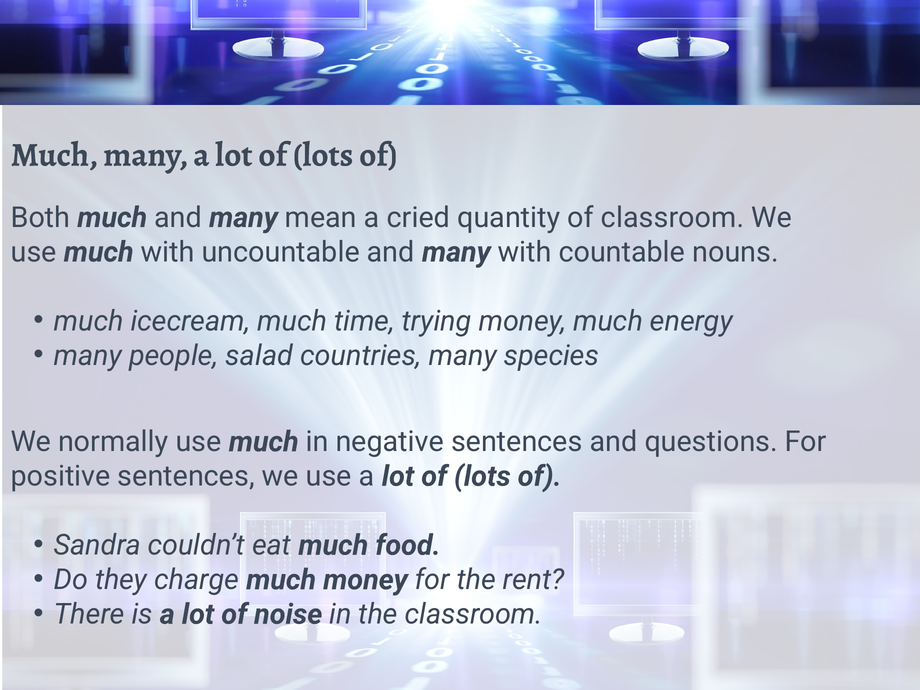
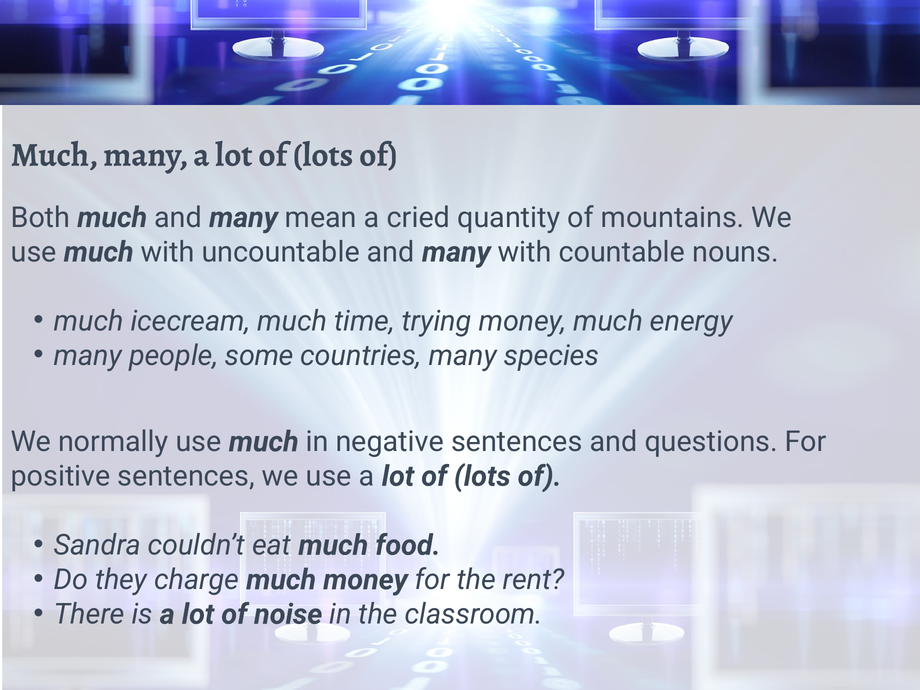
of classroom: classroom -> mountains
salad: salad -> some
